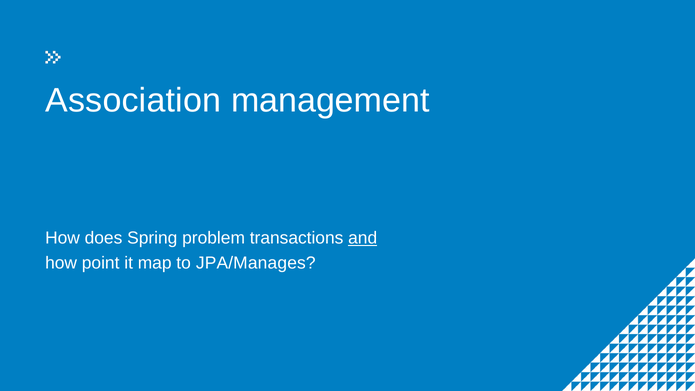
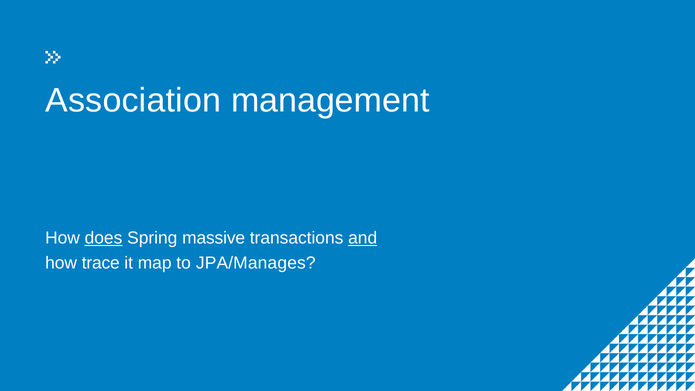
does underline: none -> present
problem: problem -> massive
point: point -> trace
